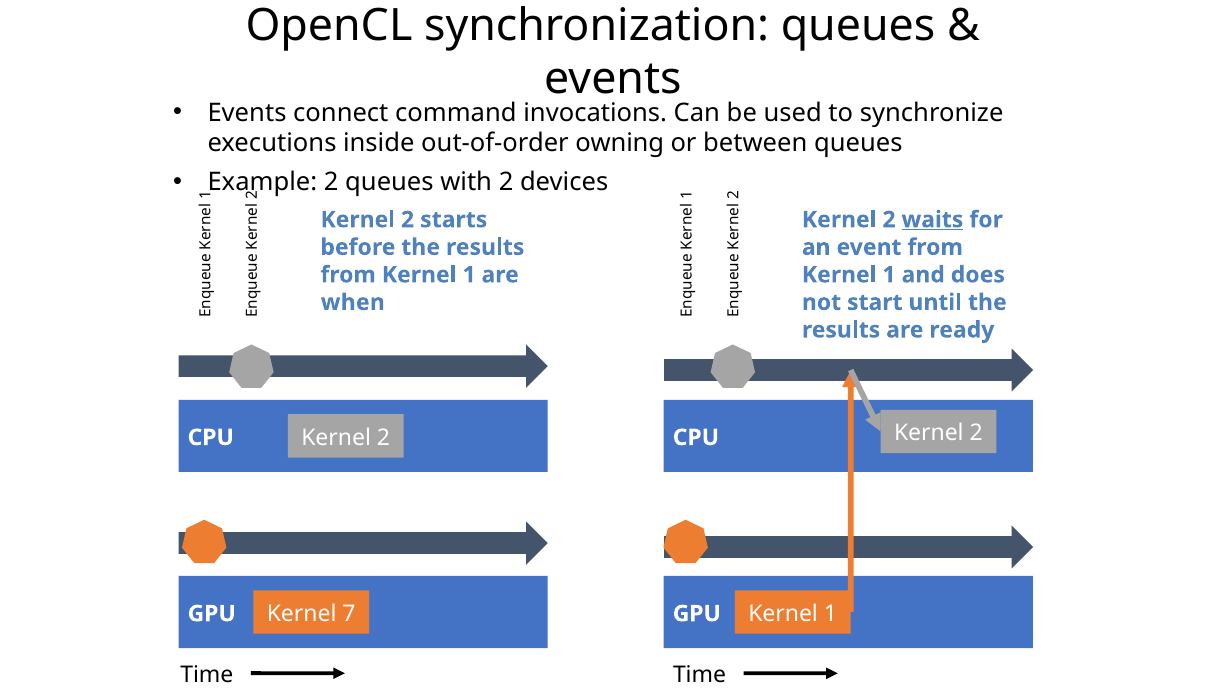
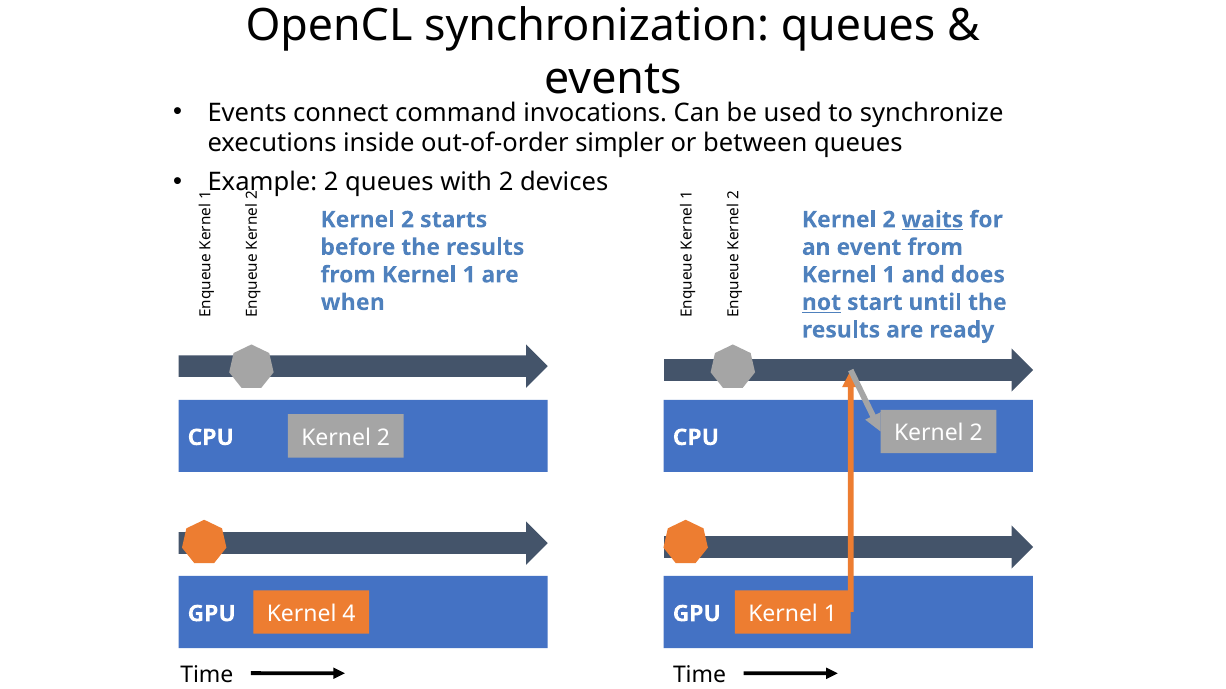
owning: owning -> simpler
not underline: none -> present
7: 7 -> 4
